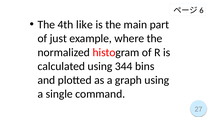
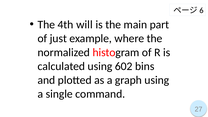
like: like -> will
344: 344 -> 602
